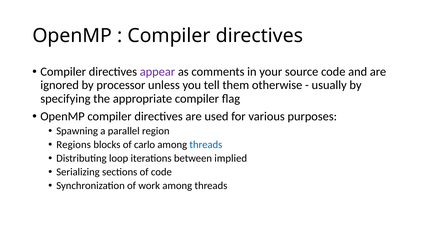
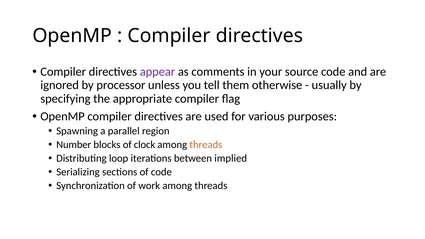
Regions: Regions -> Number
carlo: carlo -> clock
threads at (206, 145) colour: blue -> orange
